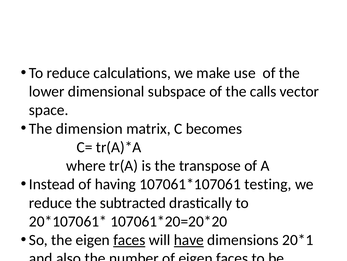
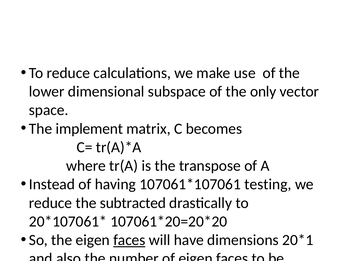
calls: calls -> only
dimension: dimension -> implement
have underline: present -> none
